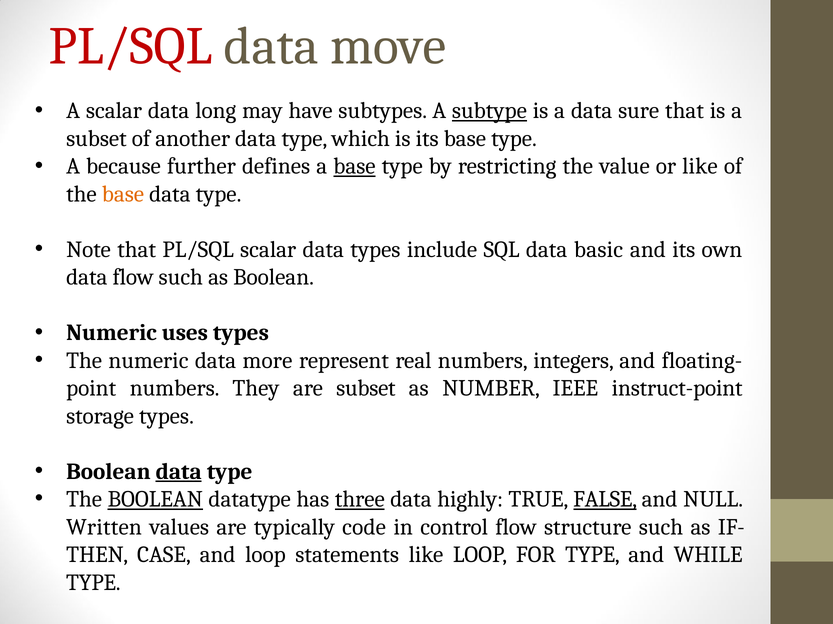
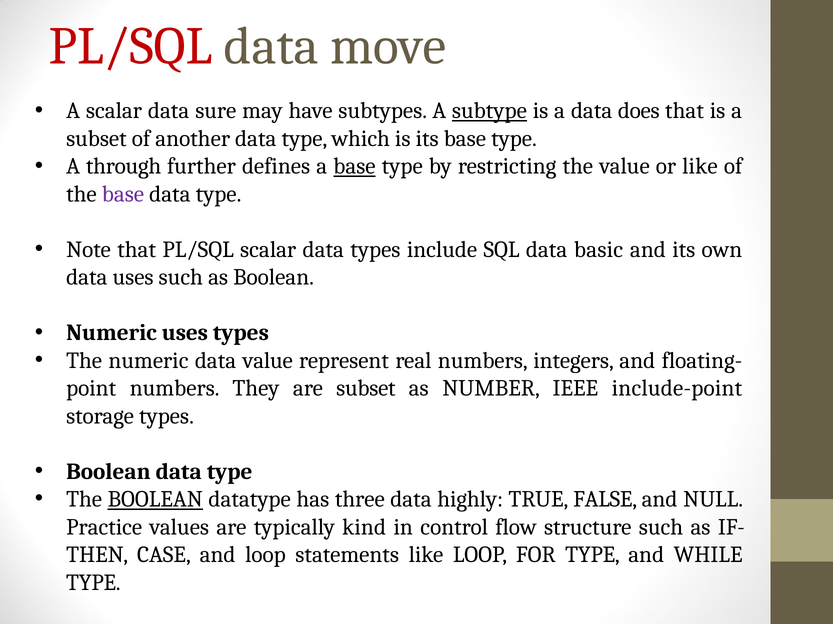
long: long -> sure
sure: sure -> does
because: because -> through
base at (123, 194) colour: orange -> purple
data flow: flow -> uses
data more: more -> value
instruct-point: instruct-point -> include-point
data at (179, 472) underline: present -> none
three underline: present -> none
FALSE underline: present -> none
Written: Written -> Practice
code: code -> kind
